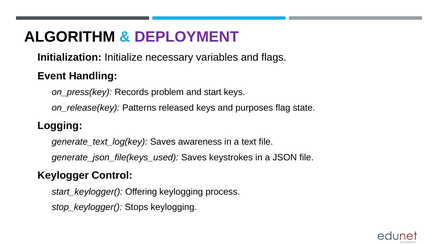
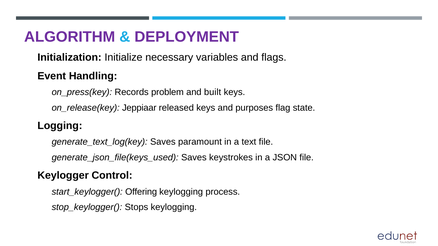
ALGORITHM colour: black -> purple
start: start -> built
Patterns: Patterns -> Jeppiaar
awareness: awareness -> paramount
